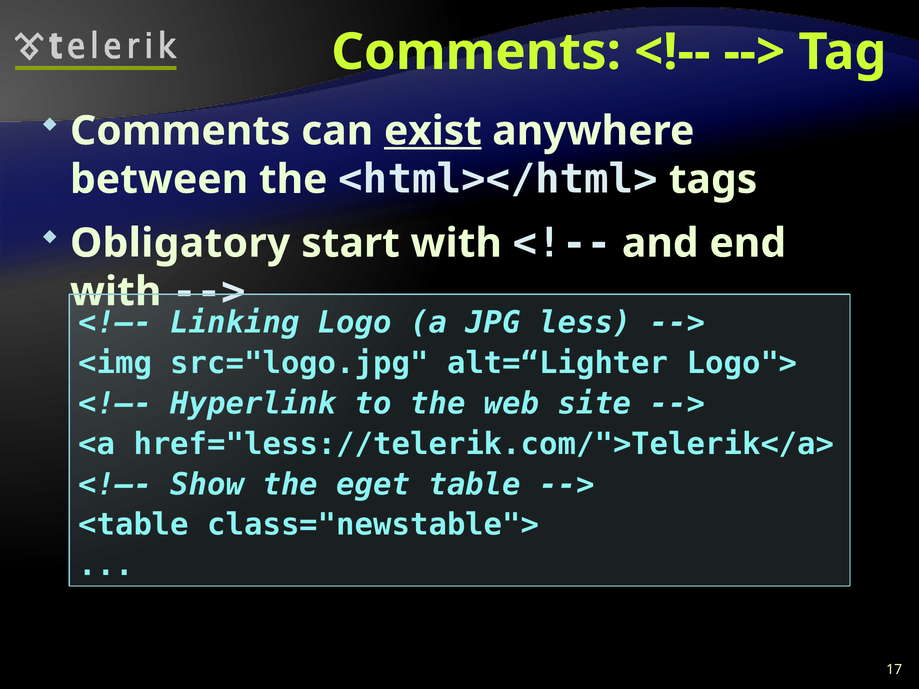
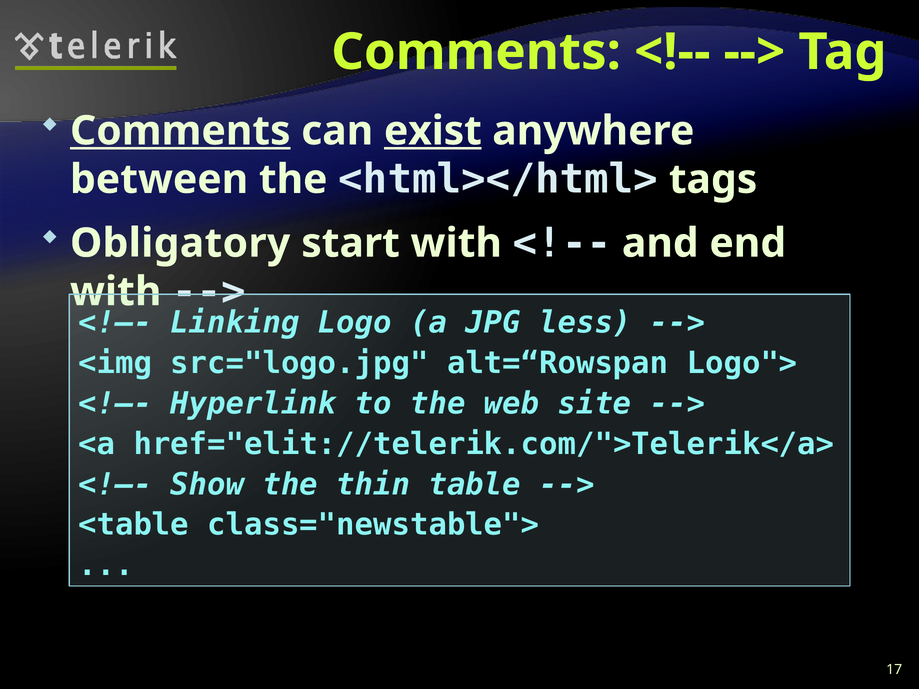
Comments at (180, 131) underline: none -> present
alt=“Lighter: alt=“Lighter -> alt=“Rowspan
href="less://telerik.com/">Telerik</a>: href="less://telerik.com/">Telerik</a> -> href="elit://telerik.com/">Telerik</a>
eget: eget -> thin
